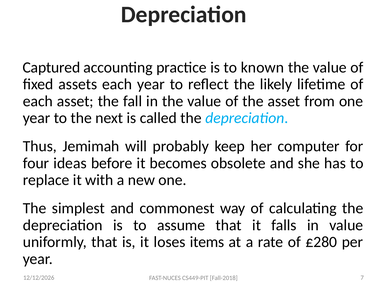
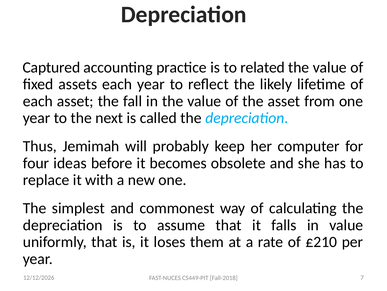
known: known -> related
items: items -> them
£280: £280 -> £210
